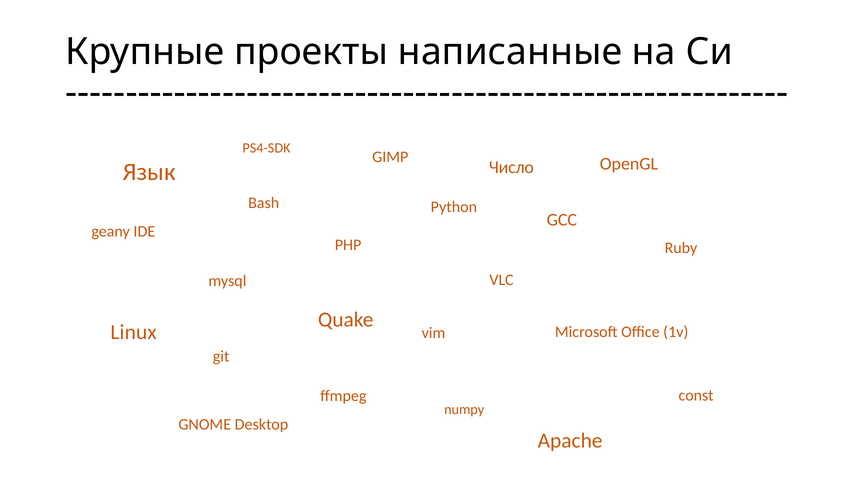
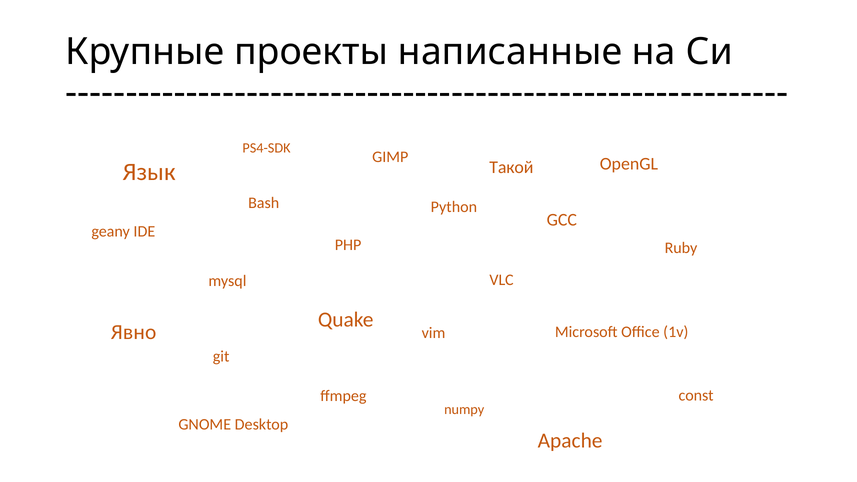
Число: Число -> Такой
Linux: Linux -> Явно
